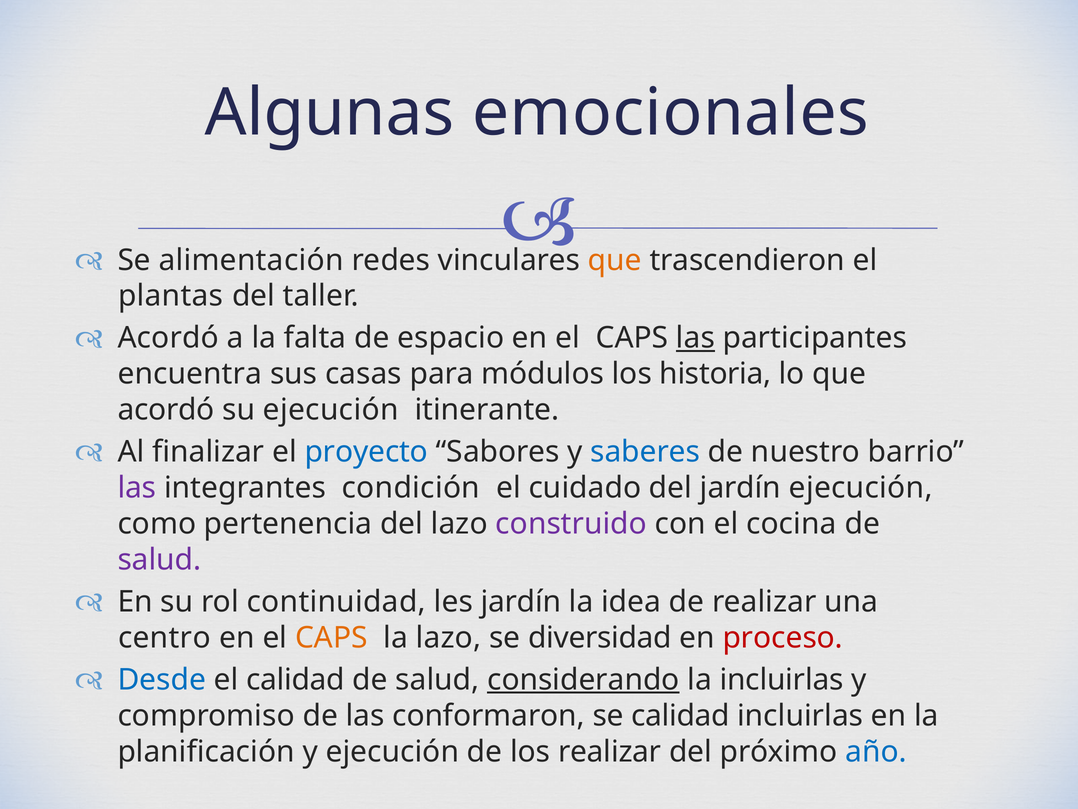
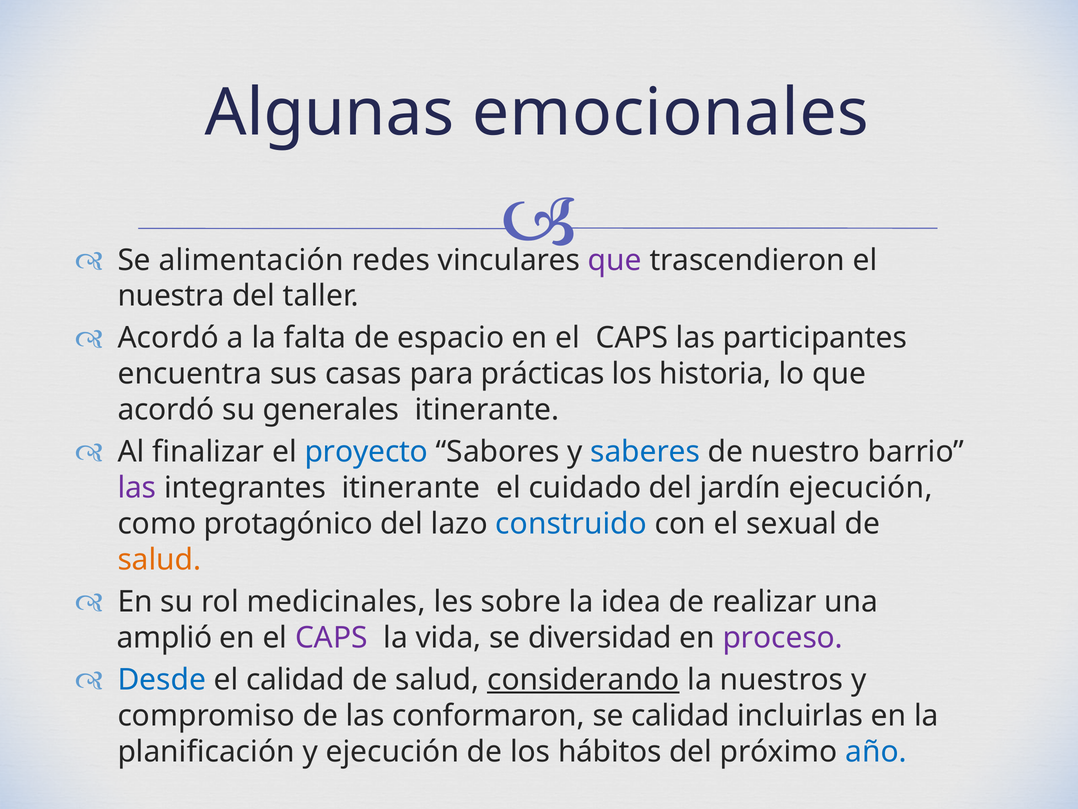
que at (615, 260) colour: orange -> purple
plantas: plantas -> nuestra
las at (695, 338) underline: present -> none
módulos: módulos -> prácticas
su ejecución: ejecución -> generales
integrantes condición: condición -> itinerante
pertenencia: pertenencia -> protagónico
construido colour: purple -> blue
cocina: cocina -> sexual
salud at (159, 559) colour: purple -> orange
continuidad: continuidad -> medicinales
les jardín: jardín -> sobre
centro: centro -> amplió
CAPS at (331, 637) colour: orange -> purple
la lazo: lazo -> vida
proceso colour: red -> purple
la incluirlas: incluirlas -> nuestros
los realizar: realizar -> hábitos
